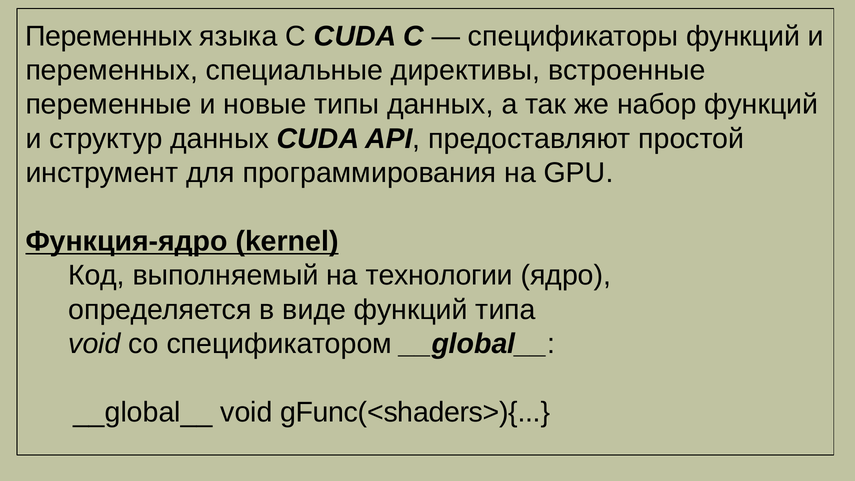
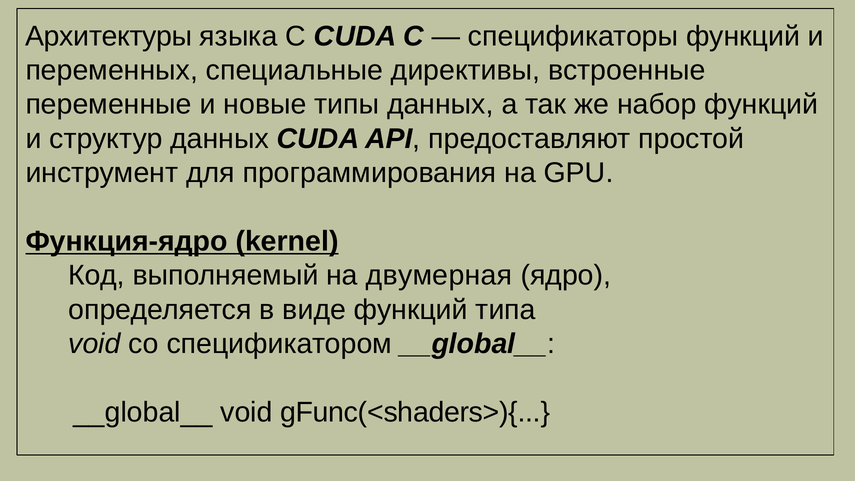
Переменных at (109, 36): Переменных -> Архитектуры
технологии: технологии -> двумерная
